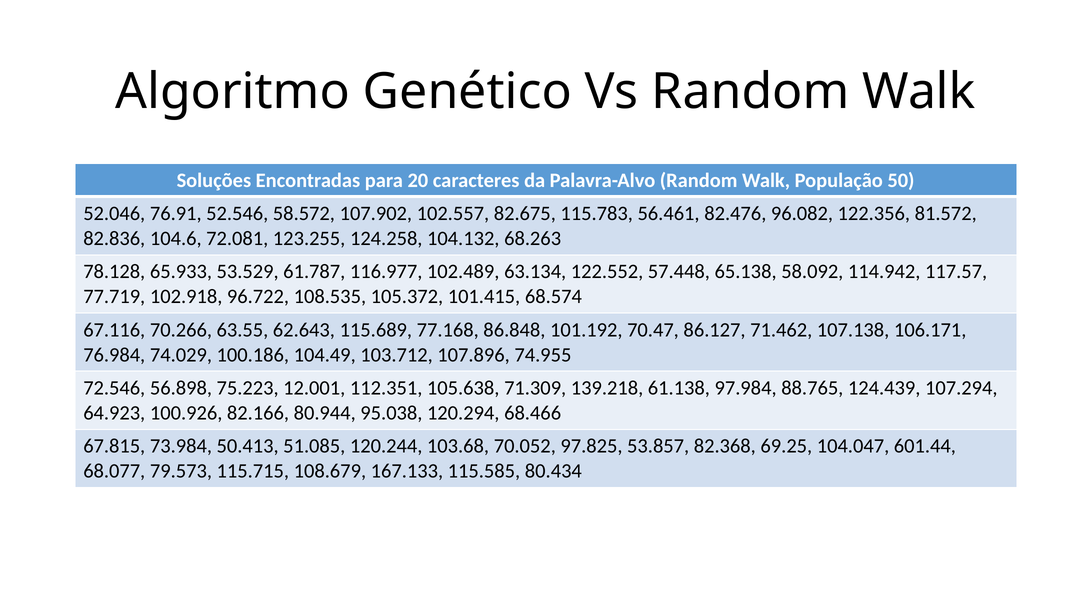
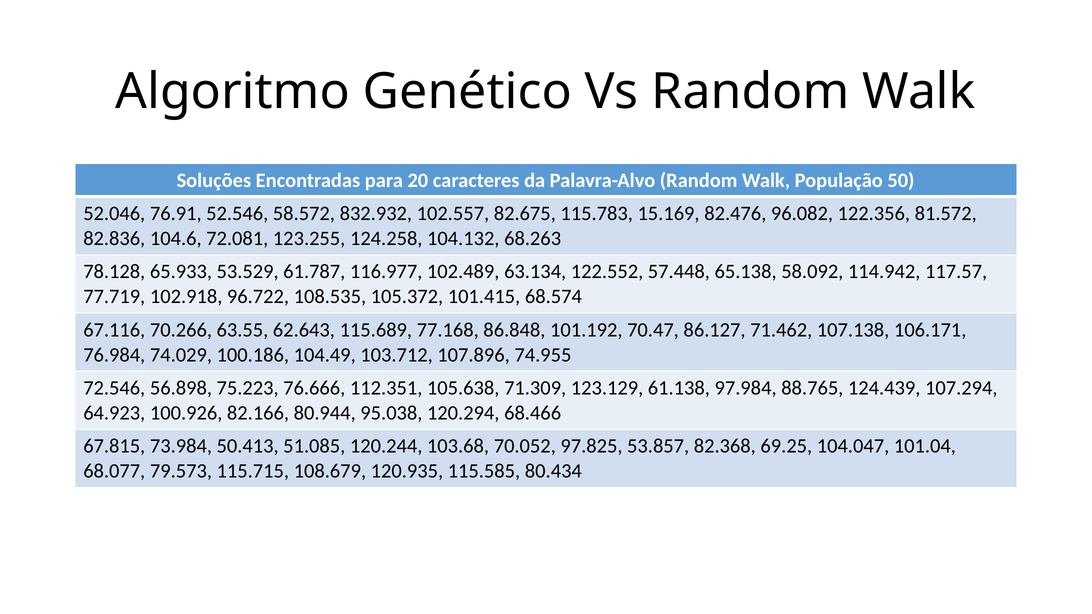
107.902: 107.902 -> 832.932
56.461: 56.461 -> 15.169
12.001: 12.001 -> 76.666
139.218: 139.218 -> 123.129
601.44: 601.44 -> 101.04
167.133: 167.133 -> 120.935
